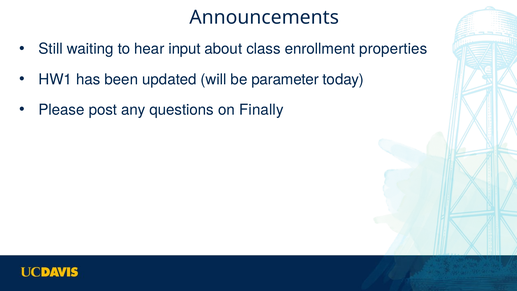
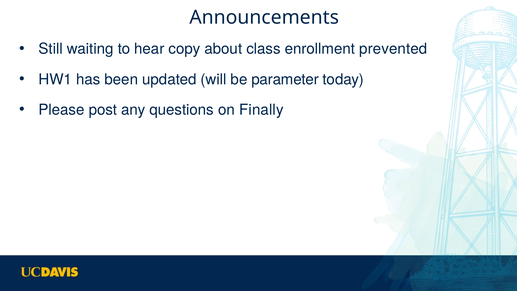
input: input -> copy
properties: properties -> prevented
